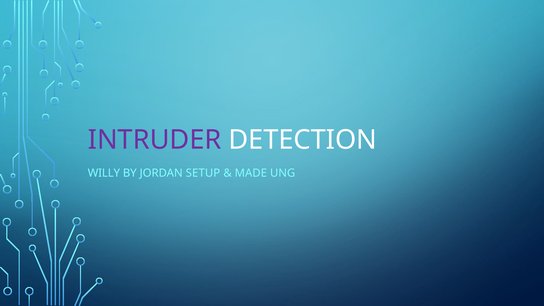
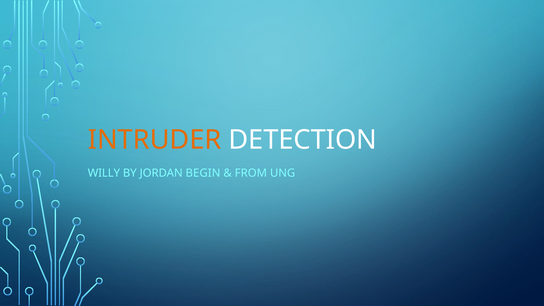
INTRUDER colour: purple -> orange
SETUP: SETUP -> BEGIN
MADE: MADE -> FROM
